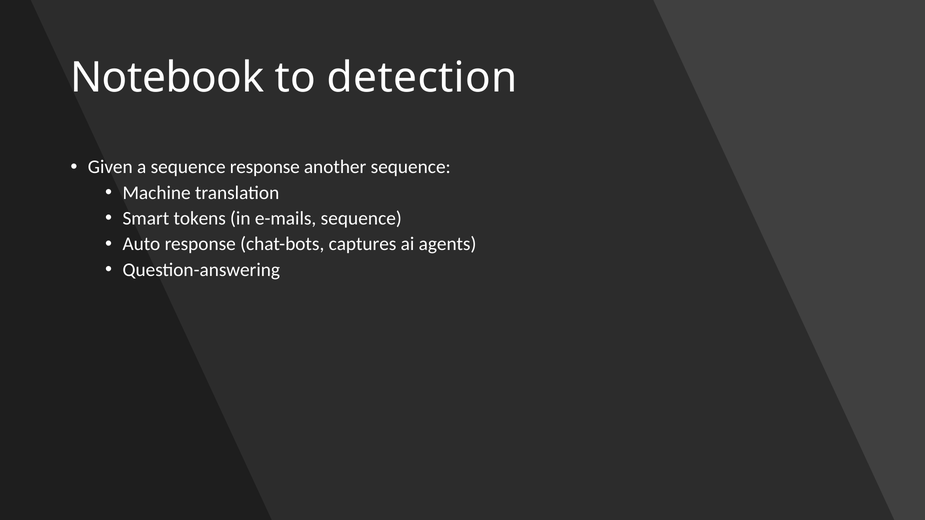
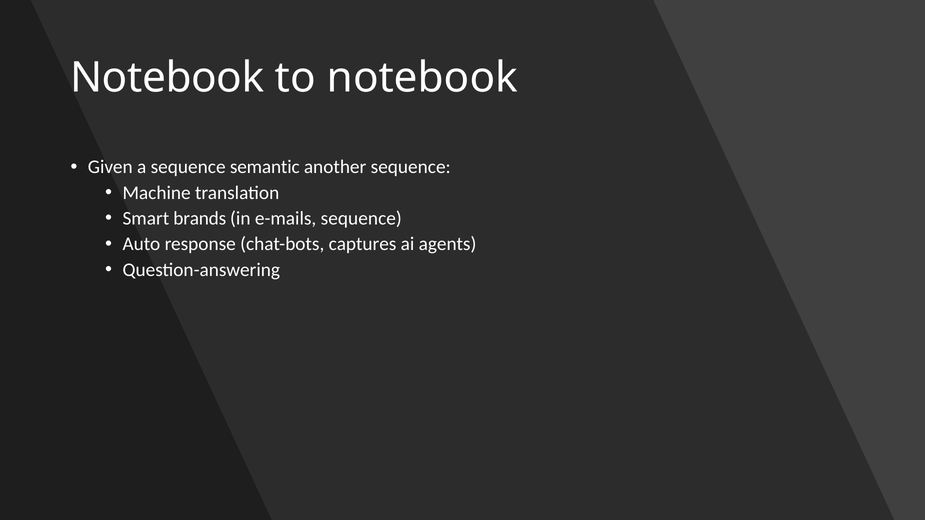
to detection: detection -> notebook
sequence response: response -> semantic
tokens: tokens -> brands
